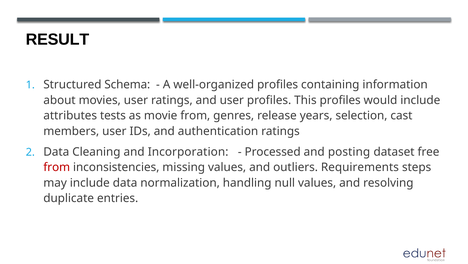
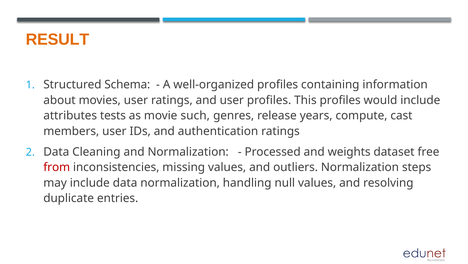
RESULT colour: black -> orange
movie from: from -> such
selection: selection -> compute
and Incorporation: Incorporation -> Normalization
posting: posting -> weights
outliers Requirements: Requirements -> Normalization
